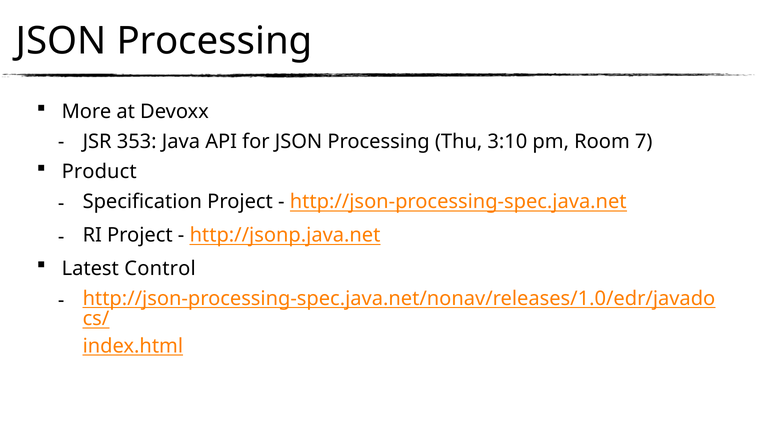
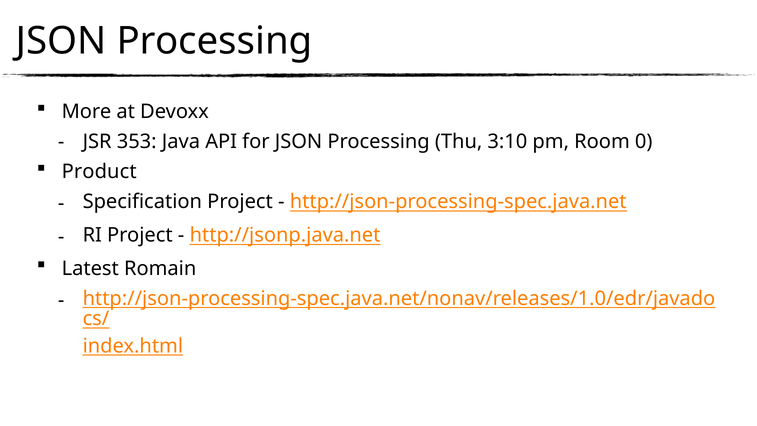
7: 7 -> 0
Control: Control -> Romain
